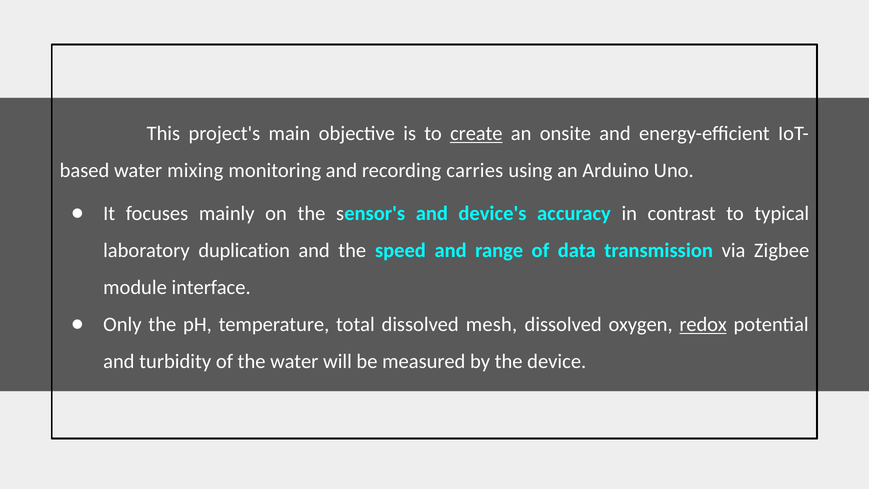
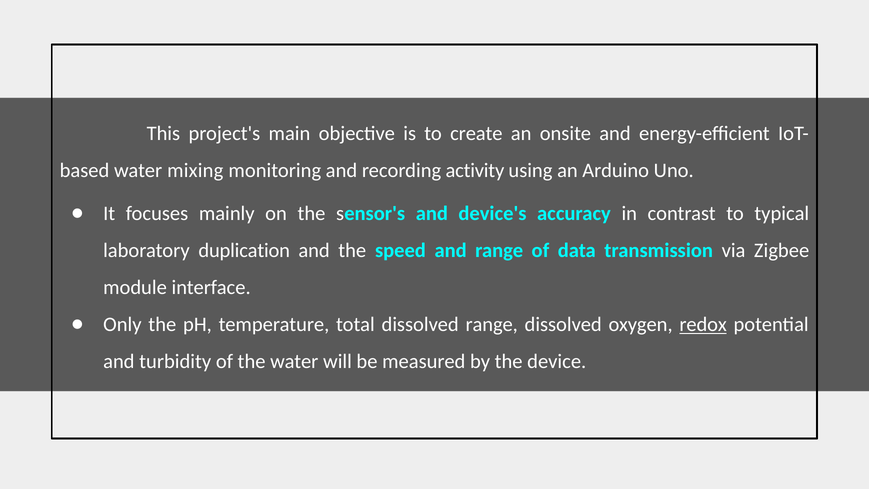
create underline: present -> none
carries: carries -> activity
dissolved mesh: mesh -> range
